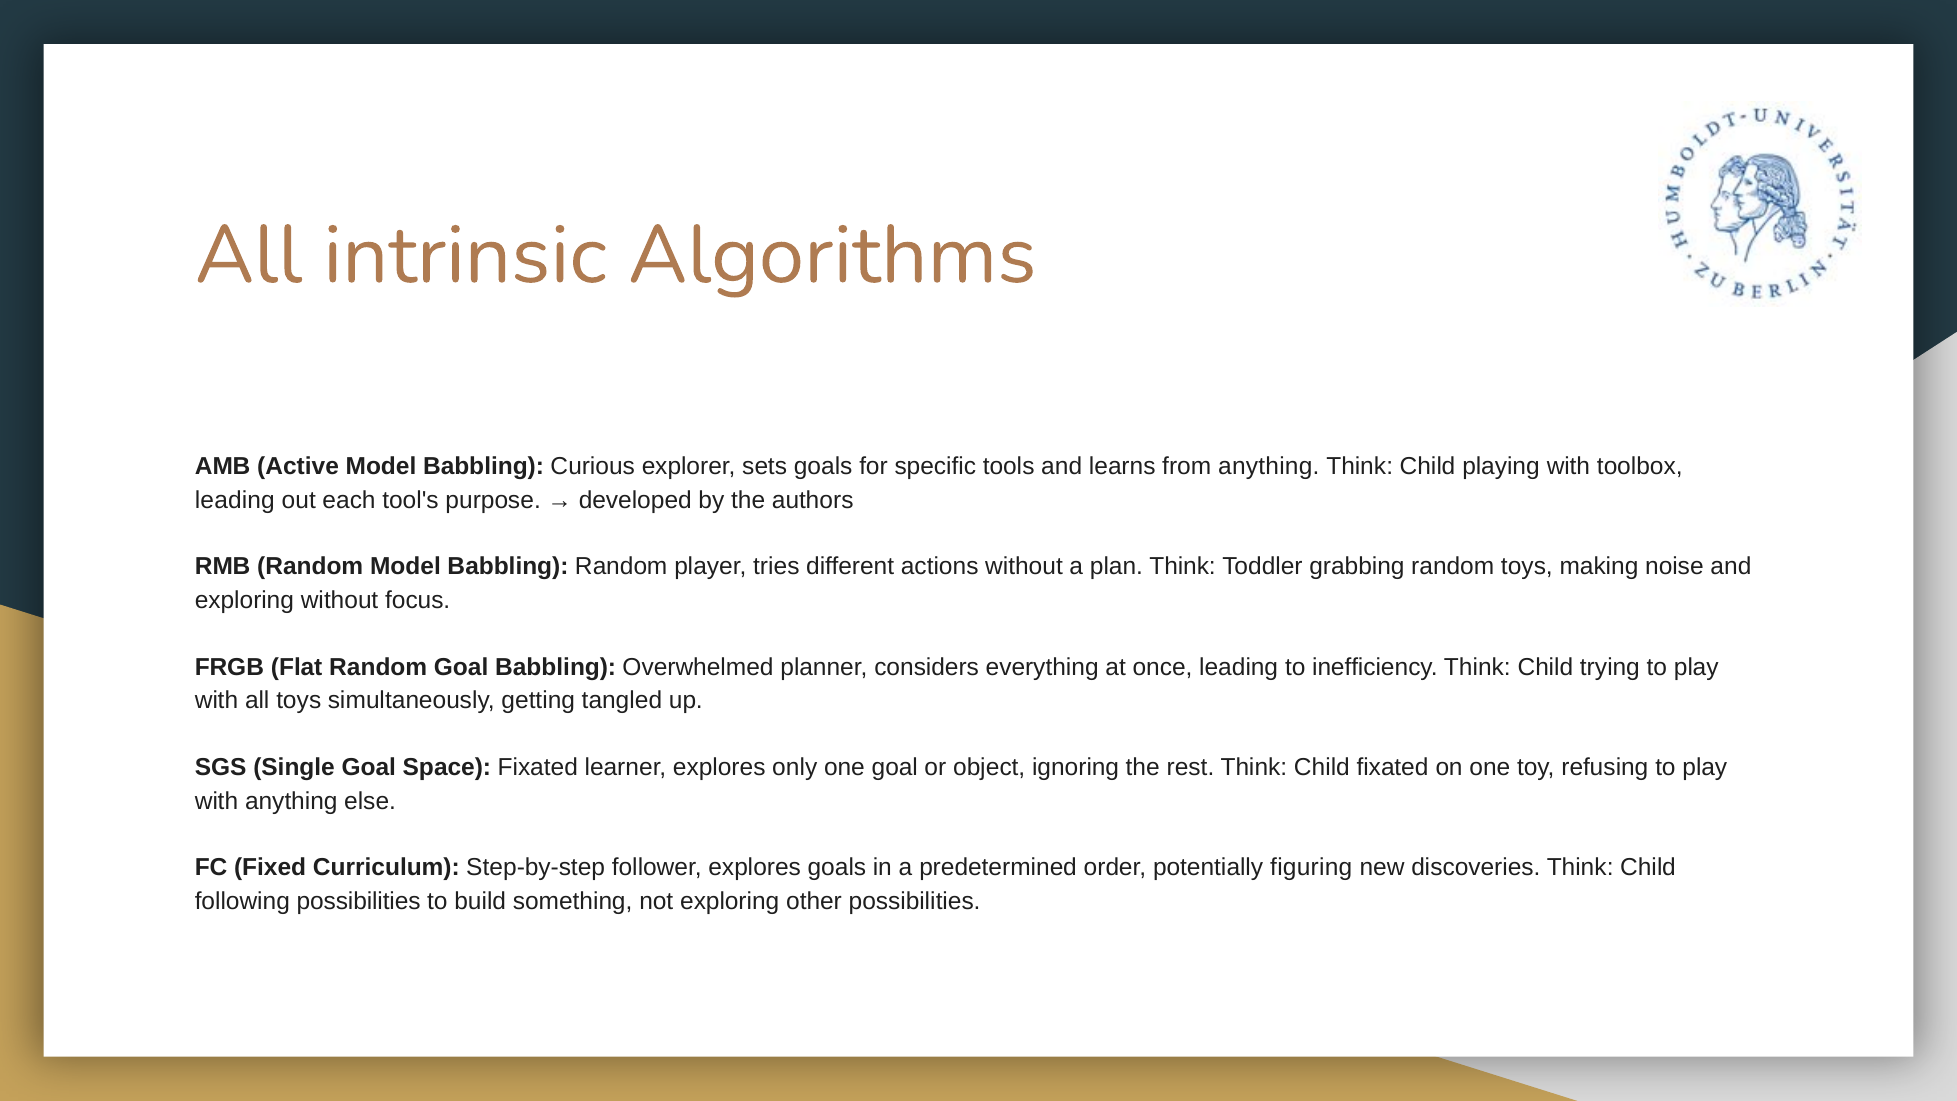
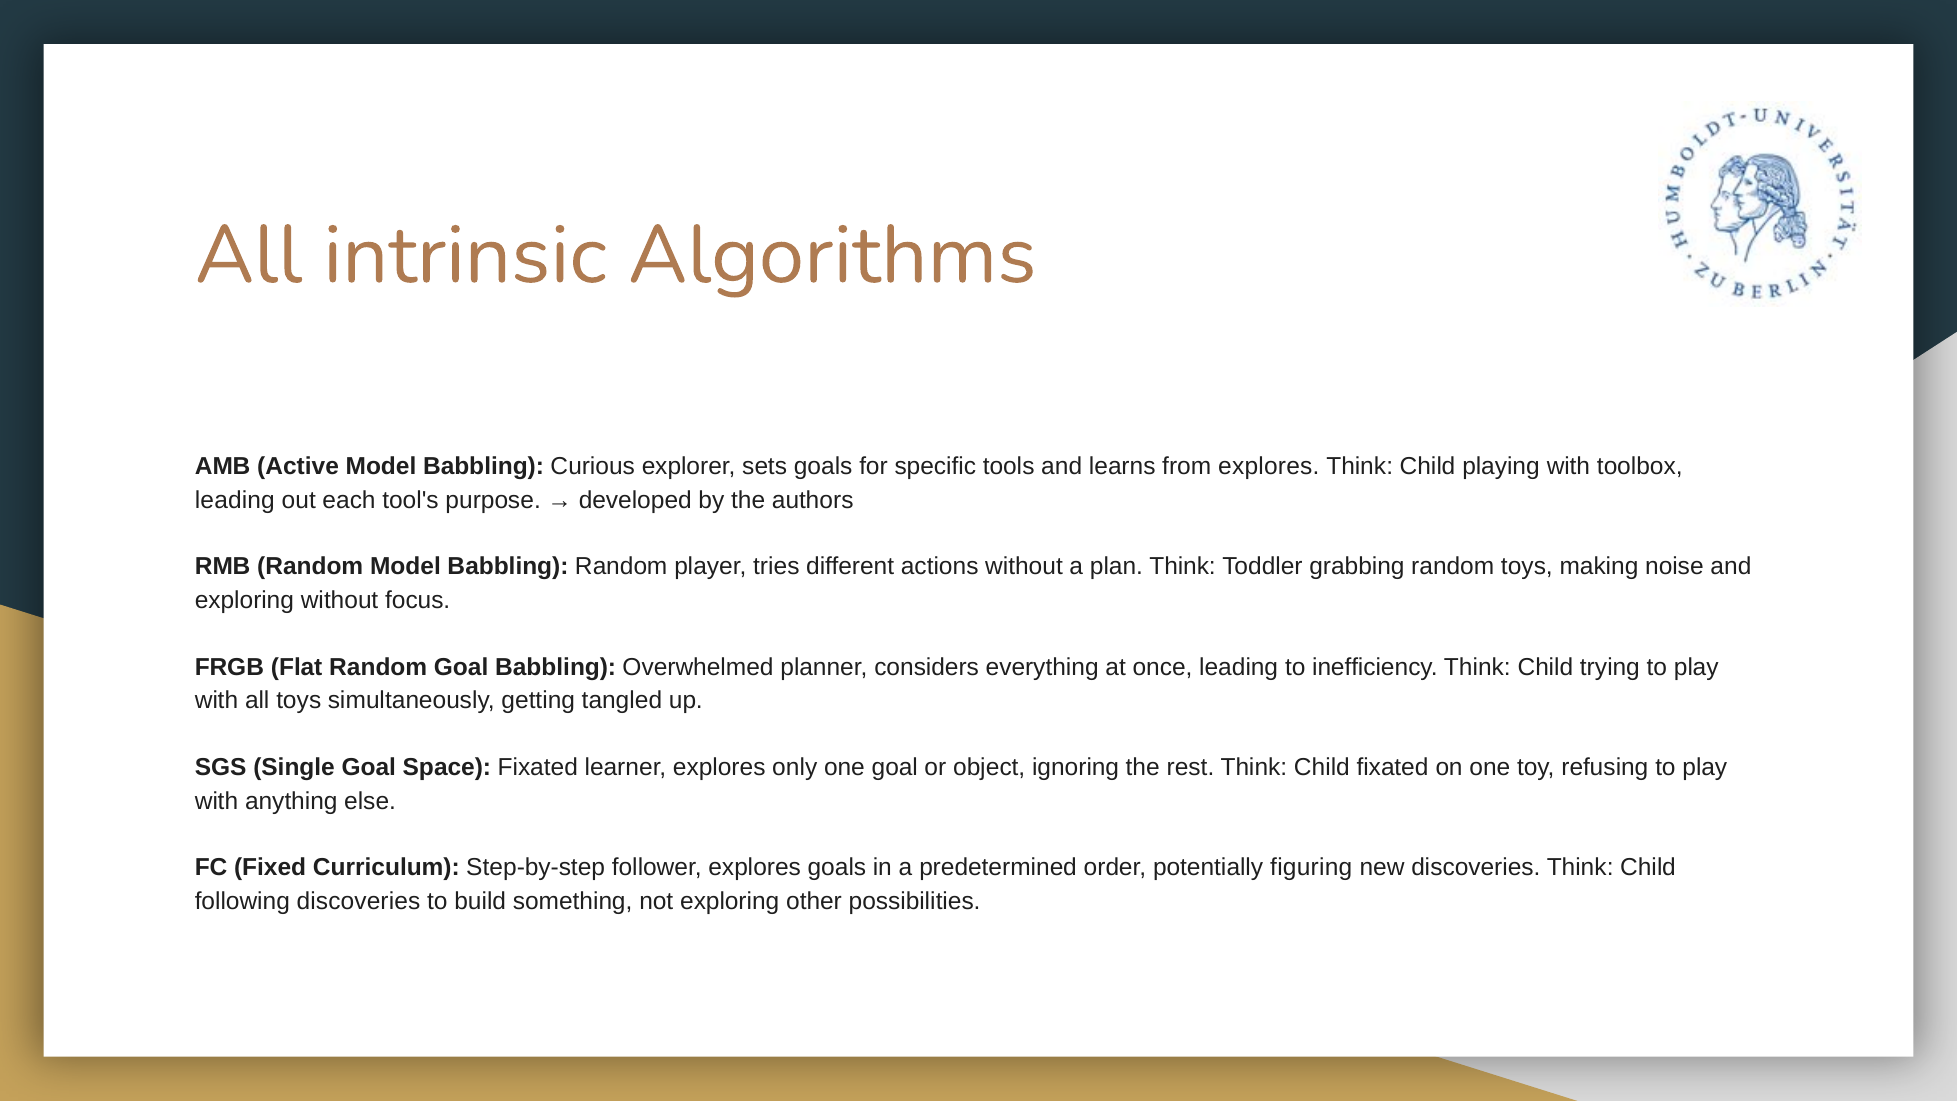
from anything: anything -> explores
following possibilities: possibilities -> discoveries
